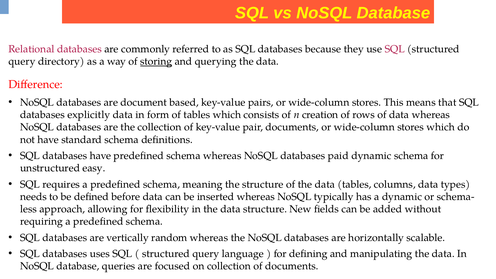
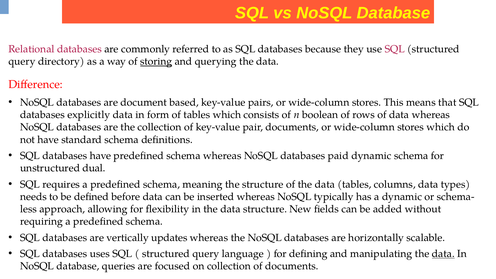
creation: creation -> boolean
easy: easy -> dual
random: random -> updates
data at (443, 254) underline: none -> present
